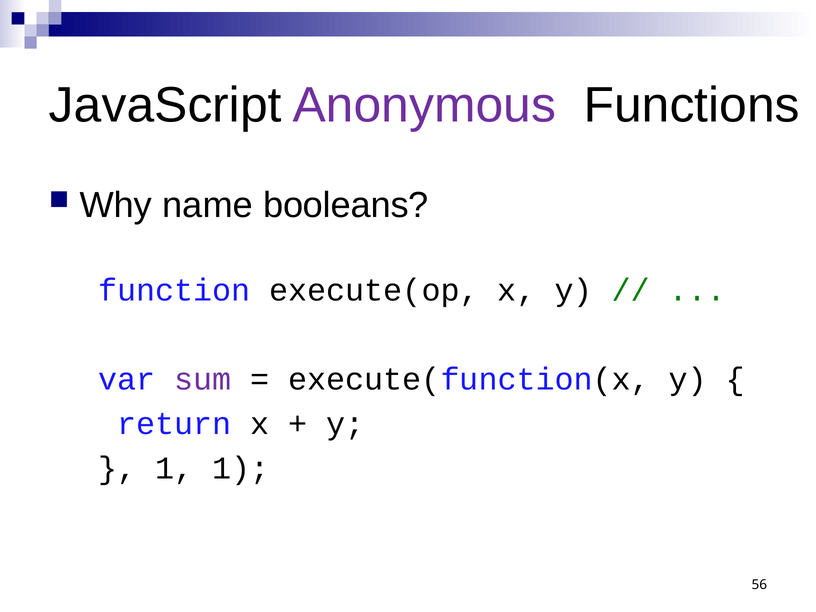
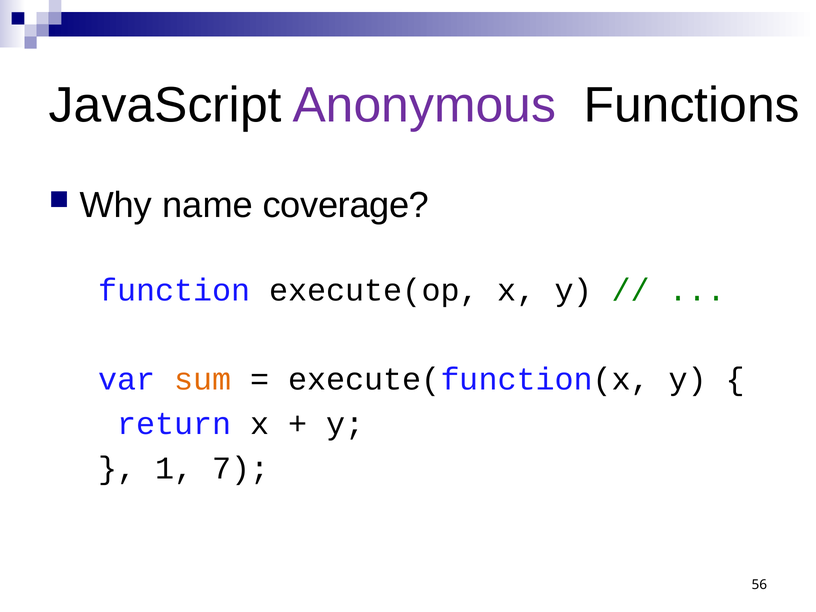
booleans: booleans -> coverage
sum colour: purple -> orange
1 1: 1 -> 7
